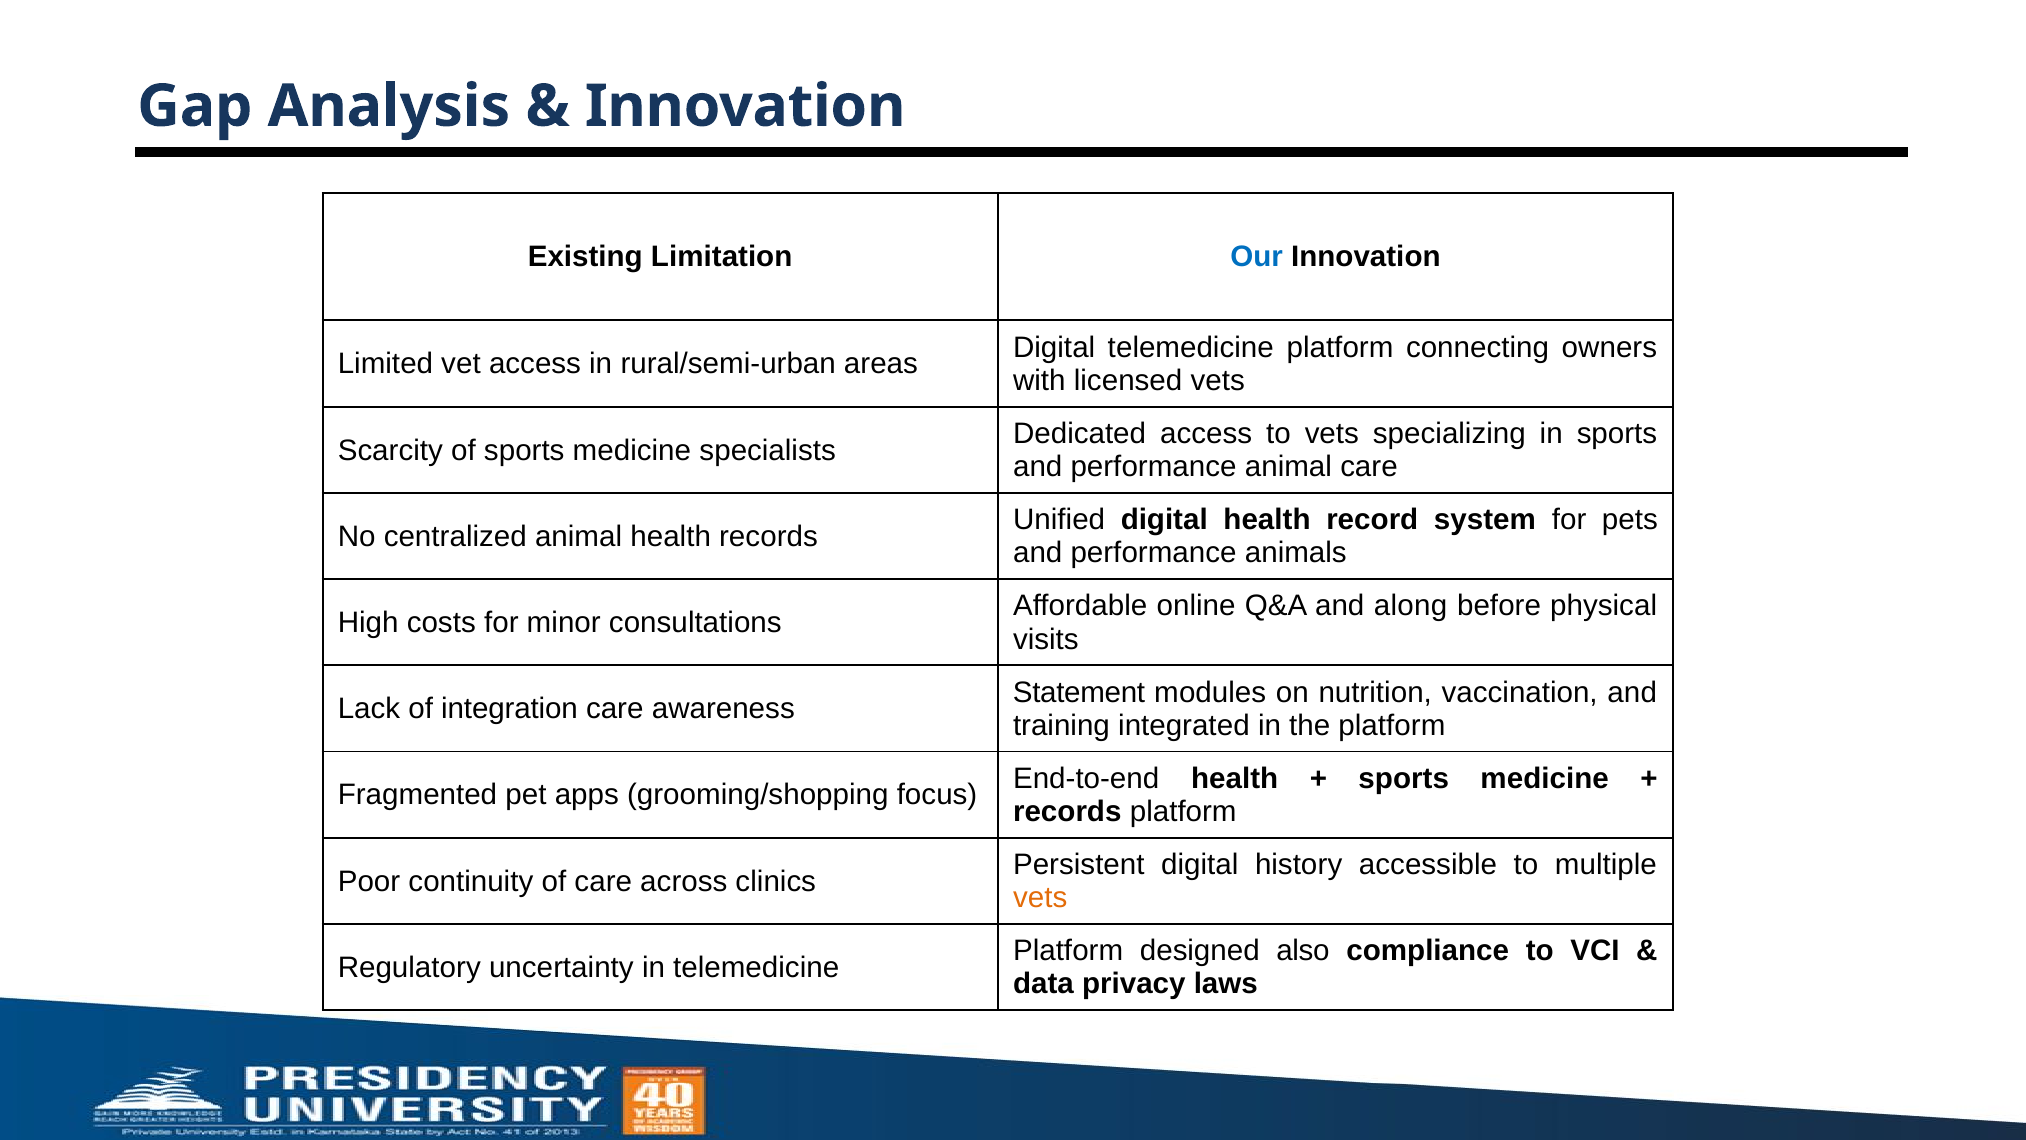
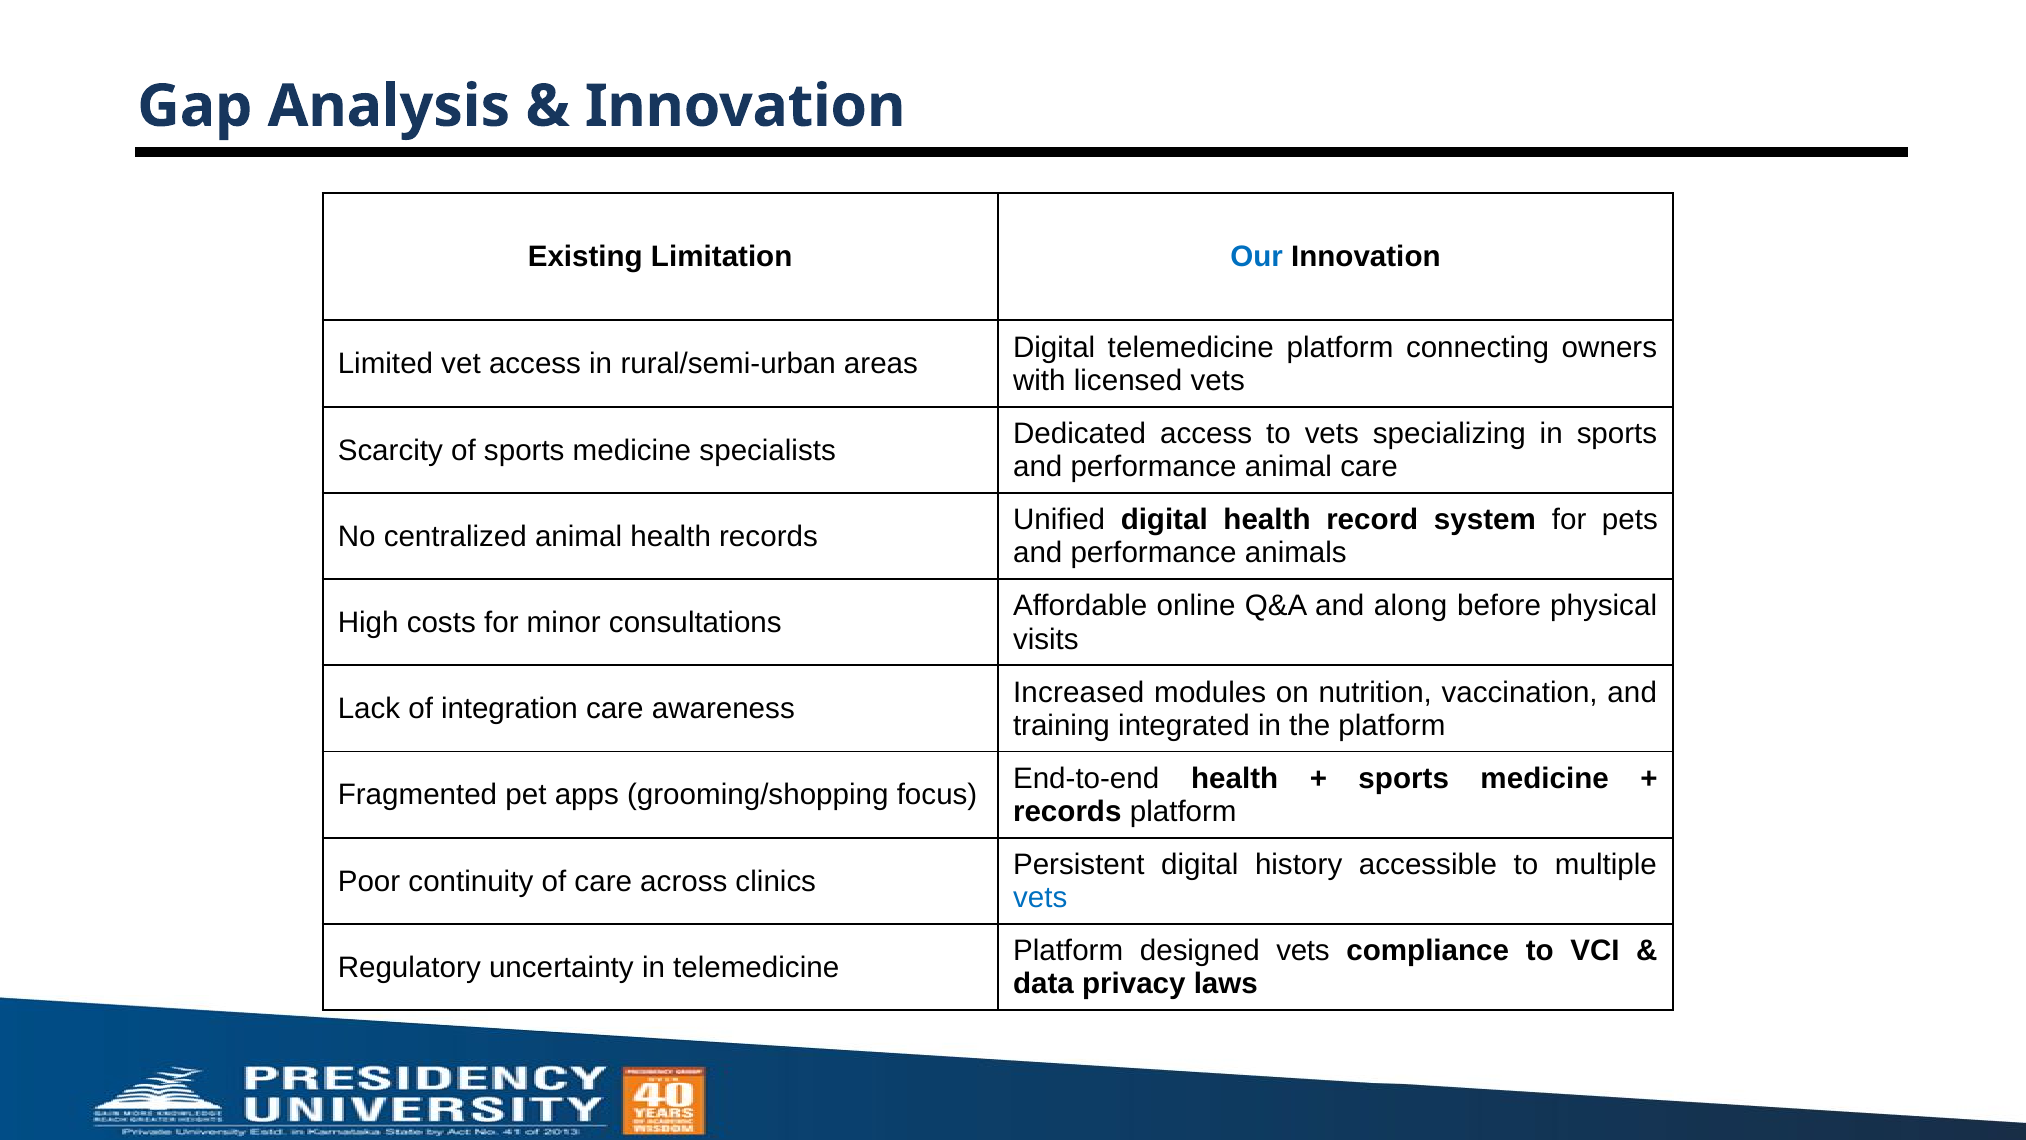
Statement: Statement -> Increased
vets at (1040, 898) colour: orange -> blue
designed also: also -> vets
